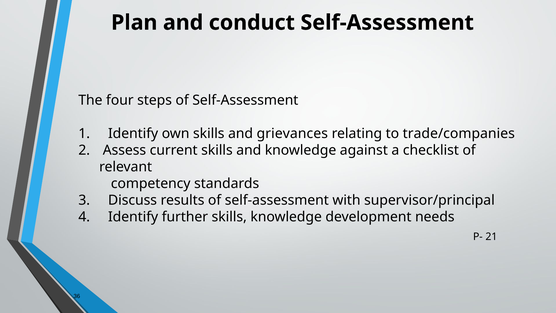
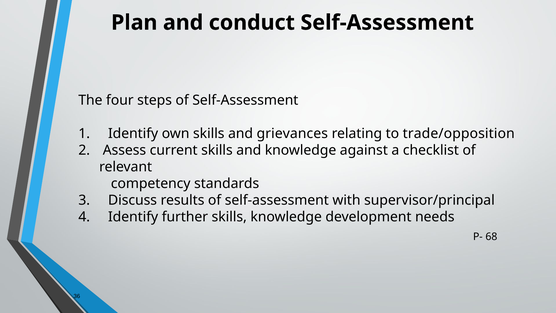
trade/companies: trade/companies -> trade/opposition
21: 21 -> 68
